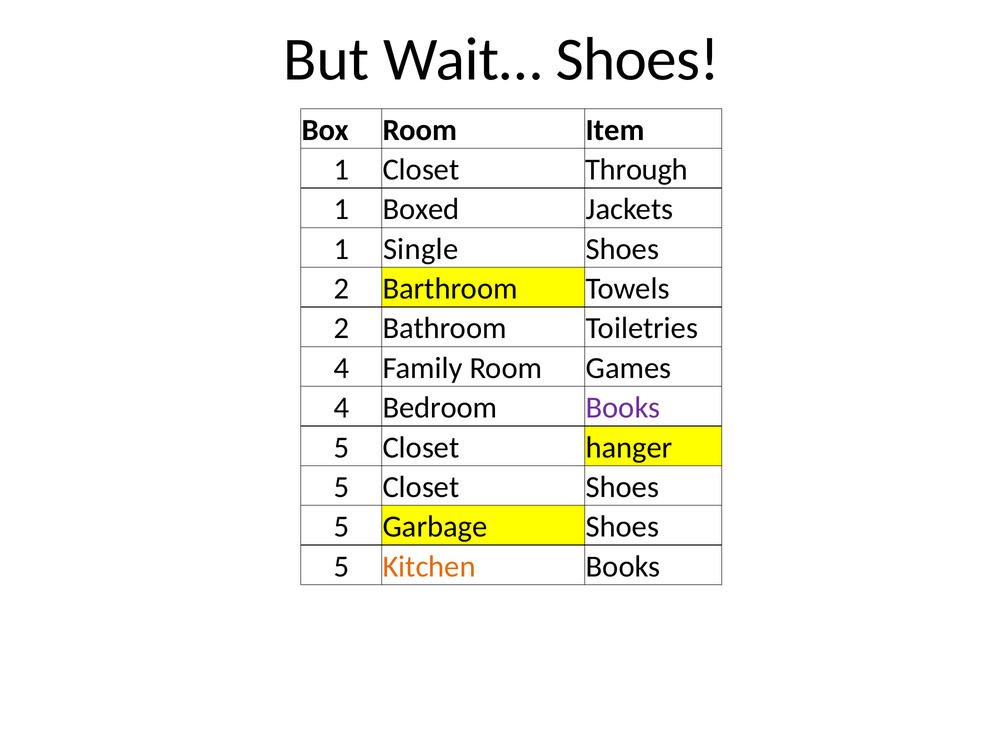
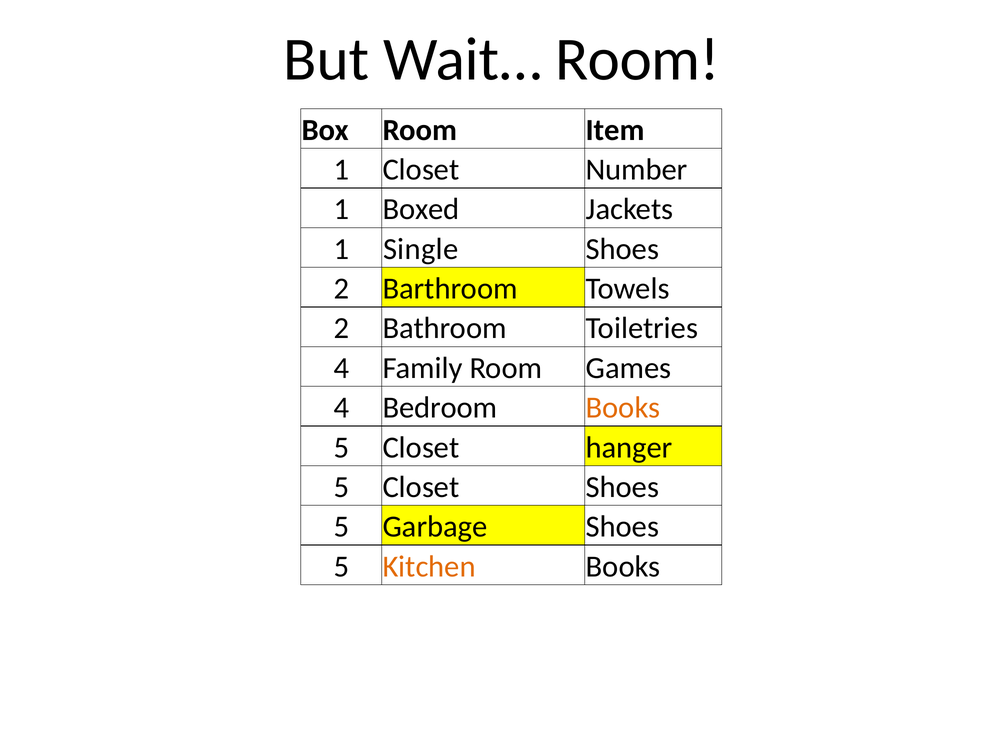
Wait… Shoes: Shoes -> Room
Through: Through -> Number
Books at (623, 408) colour: purple -> orange
